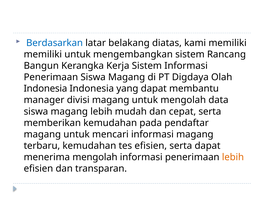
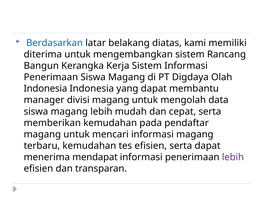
memiliki at (43, 54): memiliki -> diterima
menerima mengolah: mengolah -> mendapat
lebih at (233, 157) colour: orange -> purple
